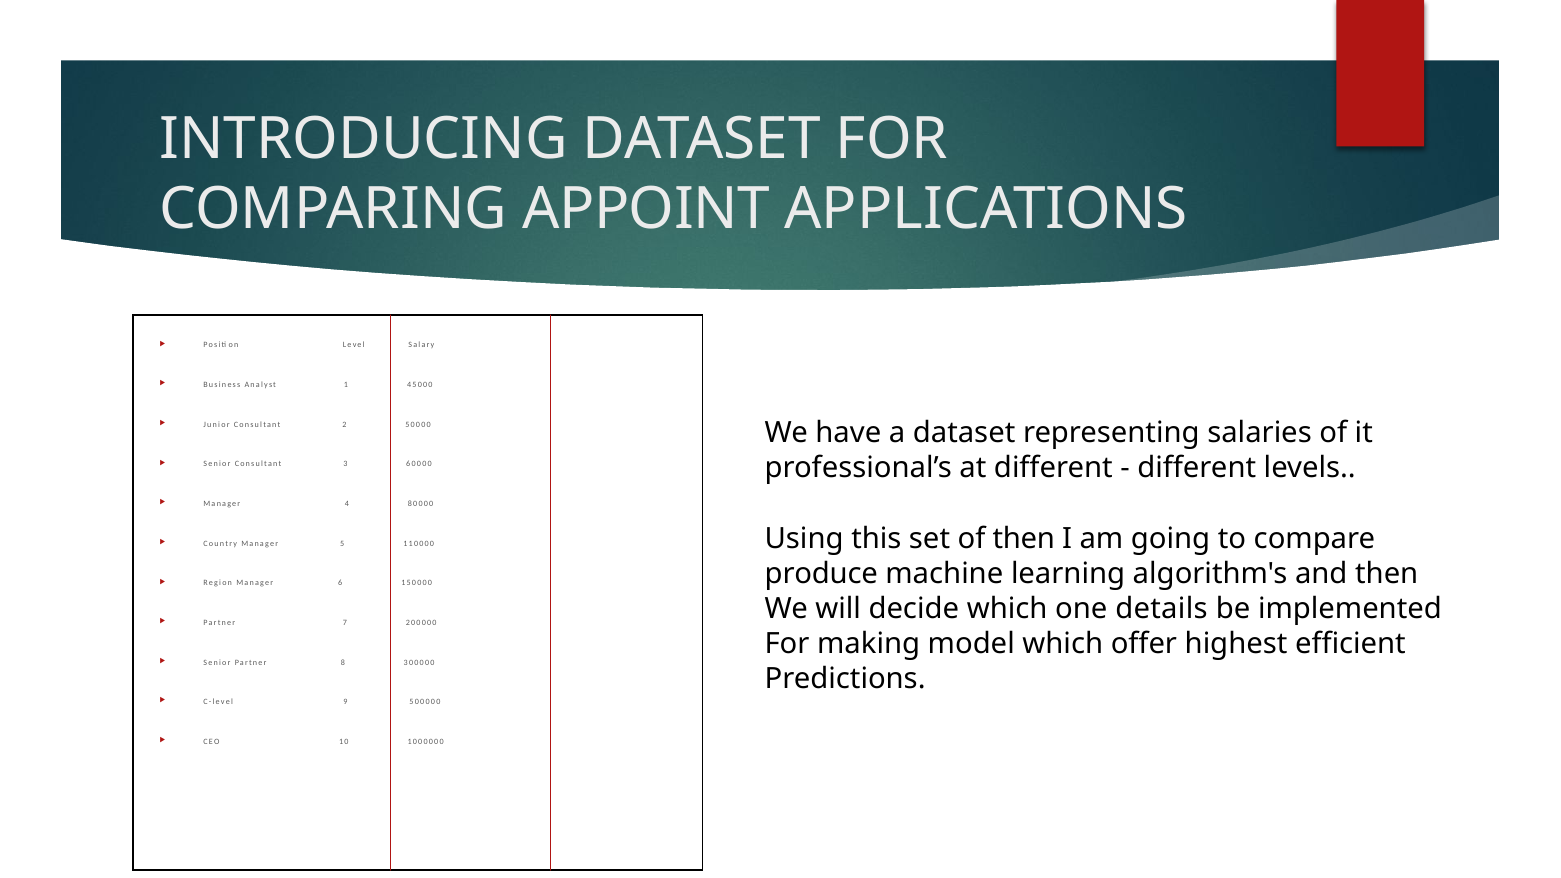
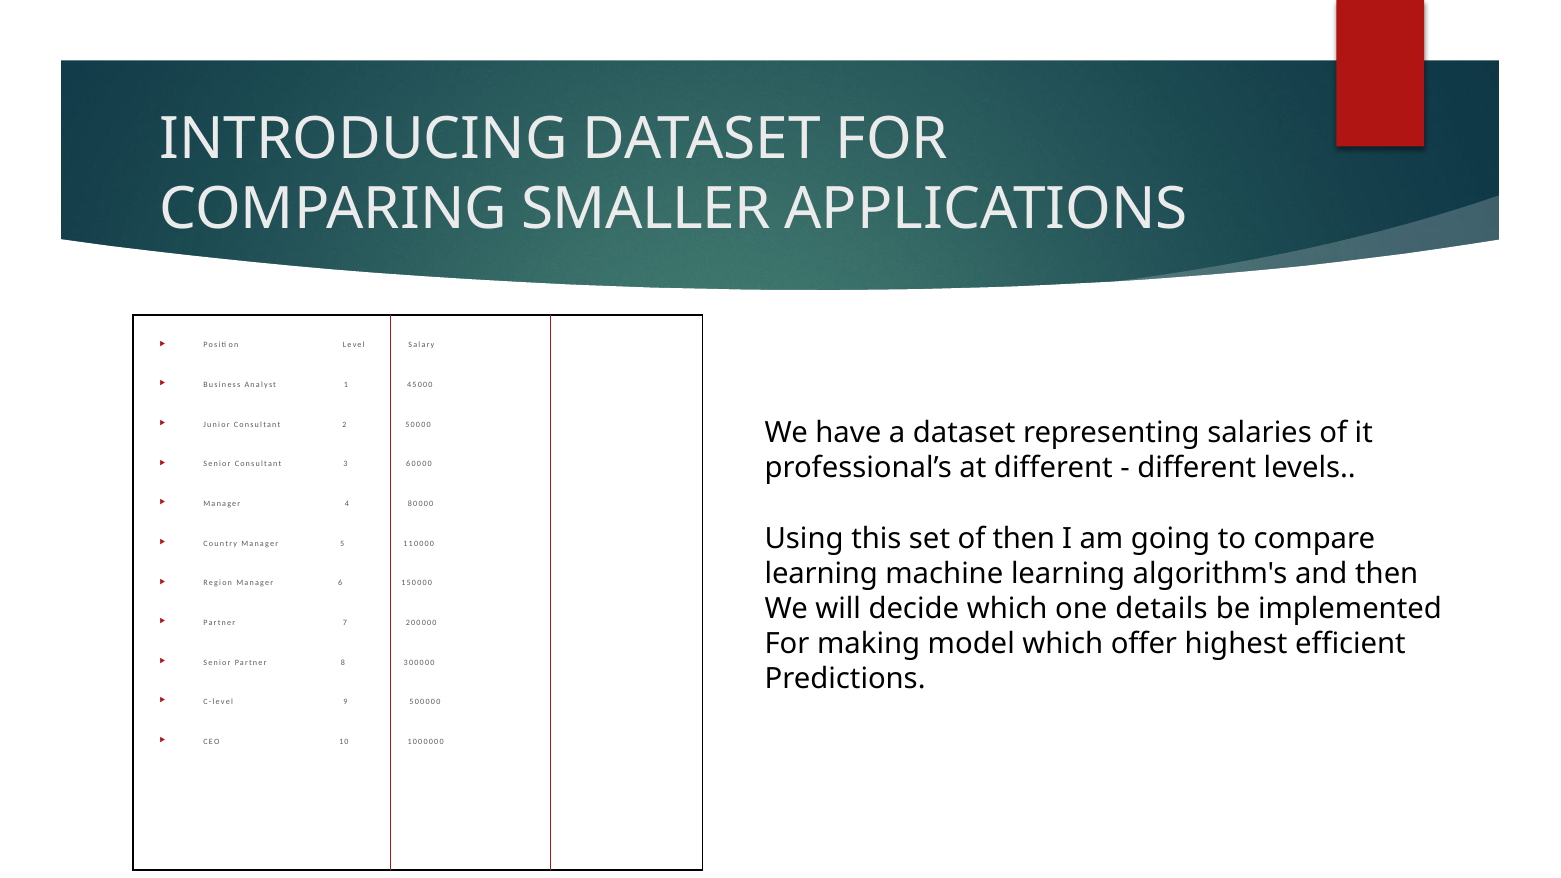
APPOINT: APPOINT -> SMALLER
produce at (821, 574): produce -> learning
